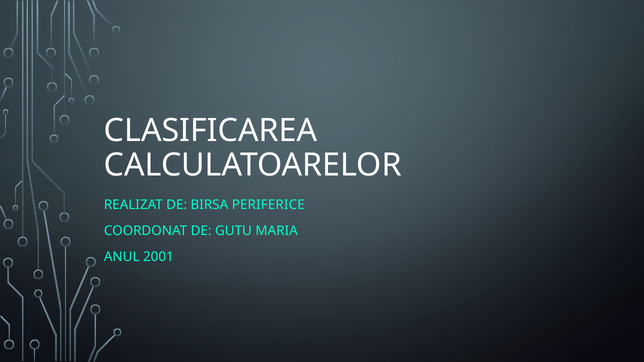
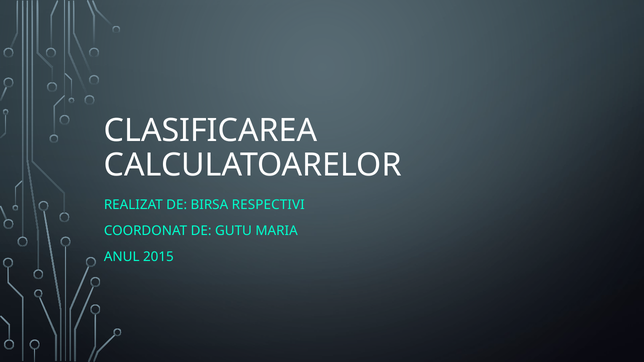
PERIFERICE: PERIFERICE -> RESPECTIVI
2001: 2001 -> 2015
